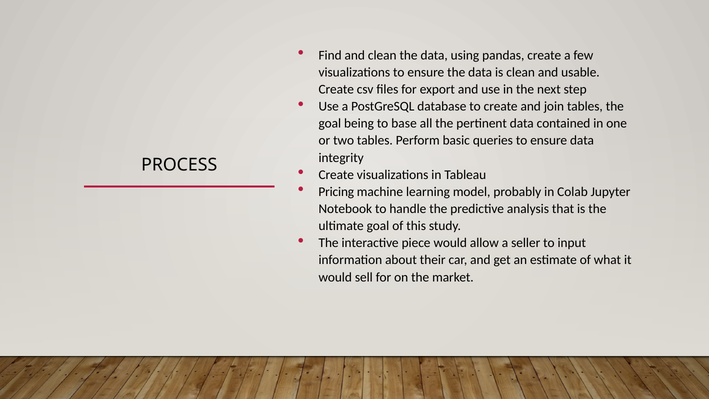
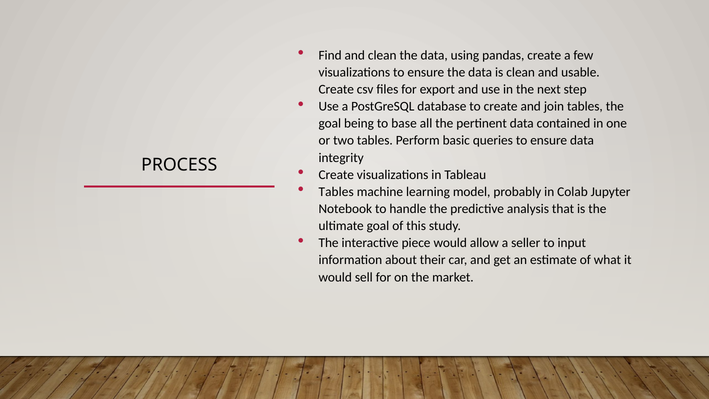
Pricing at (336, 192): Pricing -> Tables
